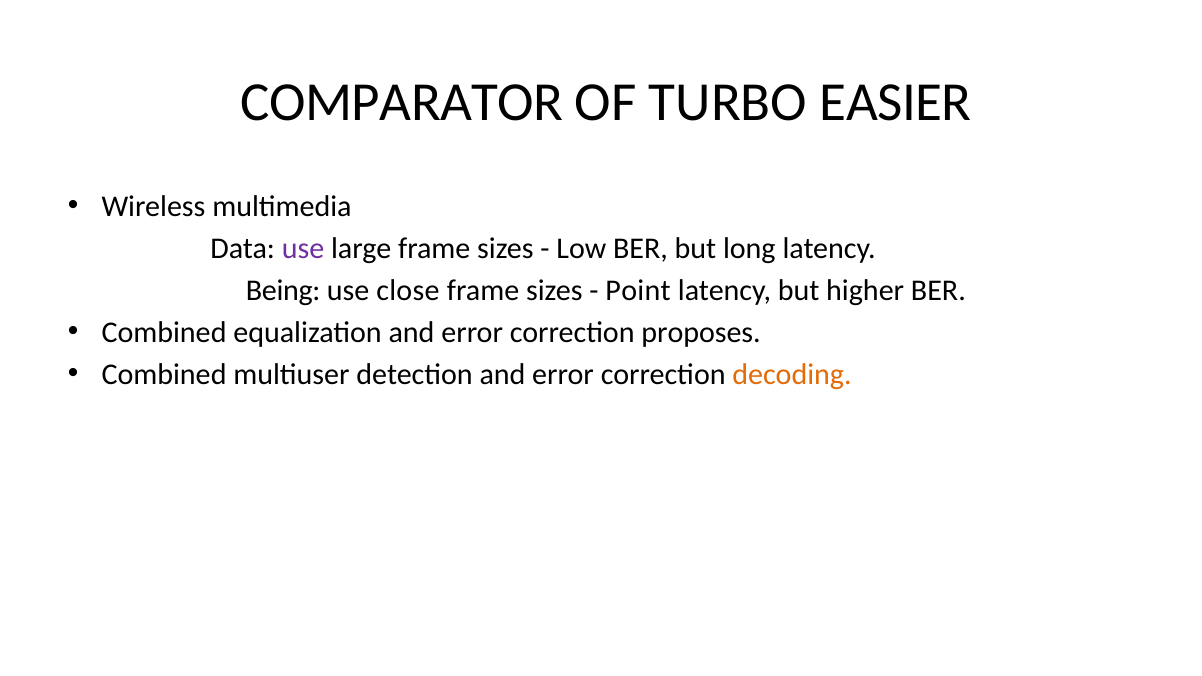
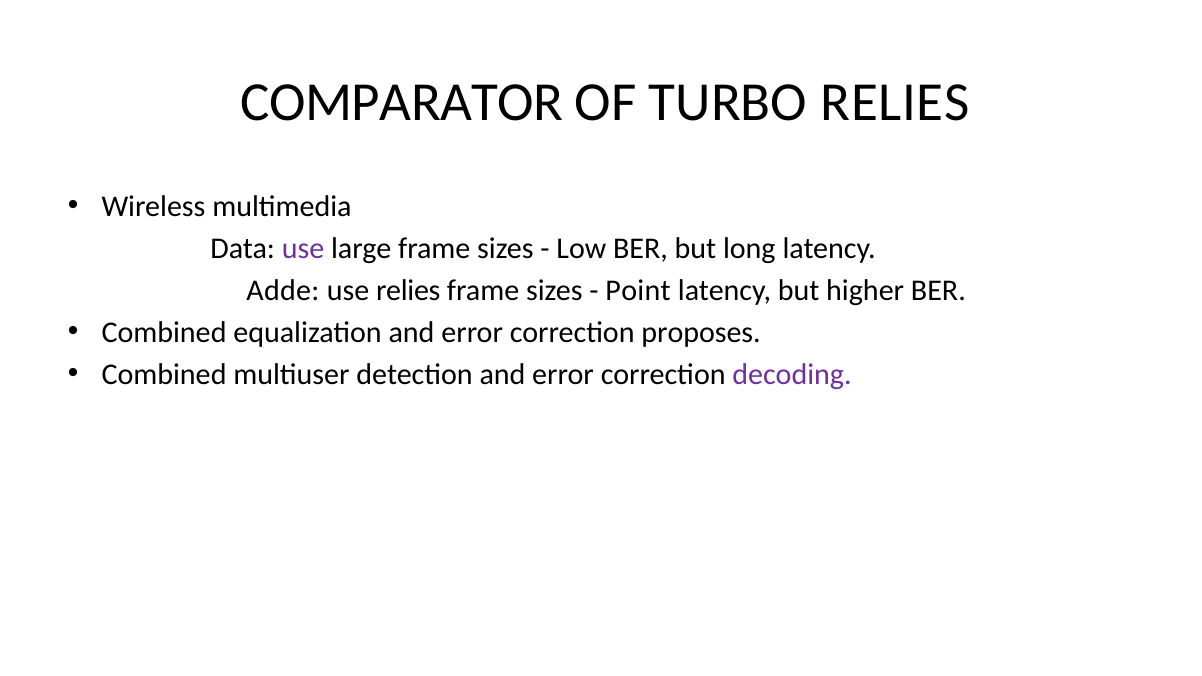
TURBO EASIER: EASIER -> RELIES
Being: Being -> Adde
use close: close -> relies
decoding colour: orange -> purple
